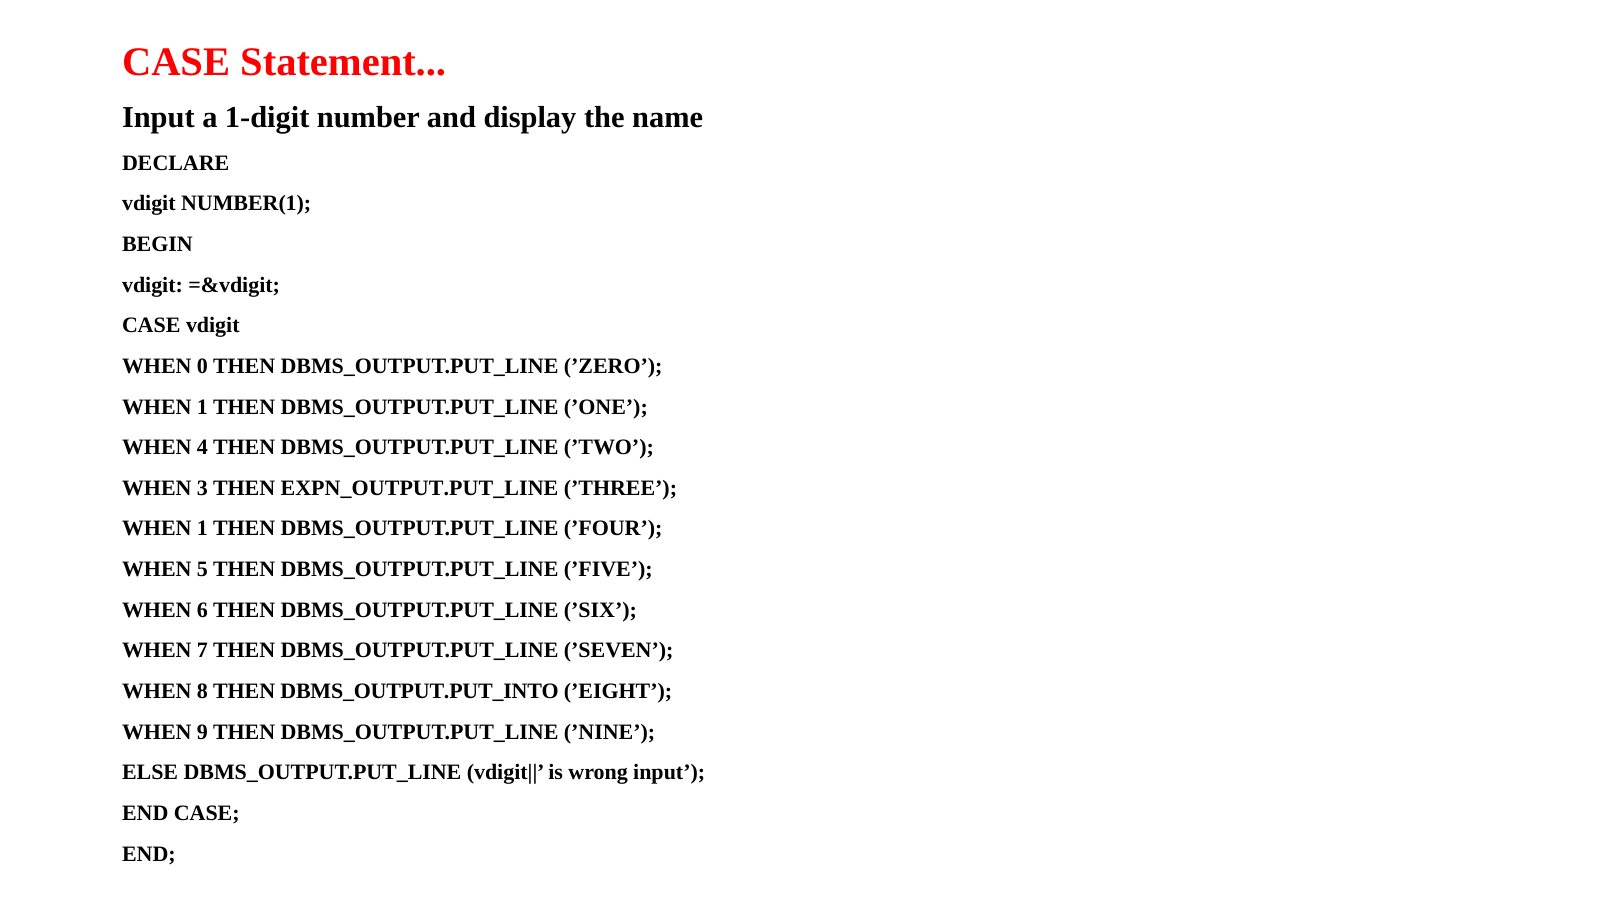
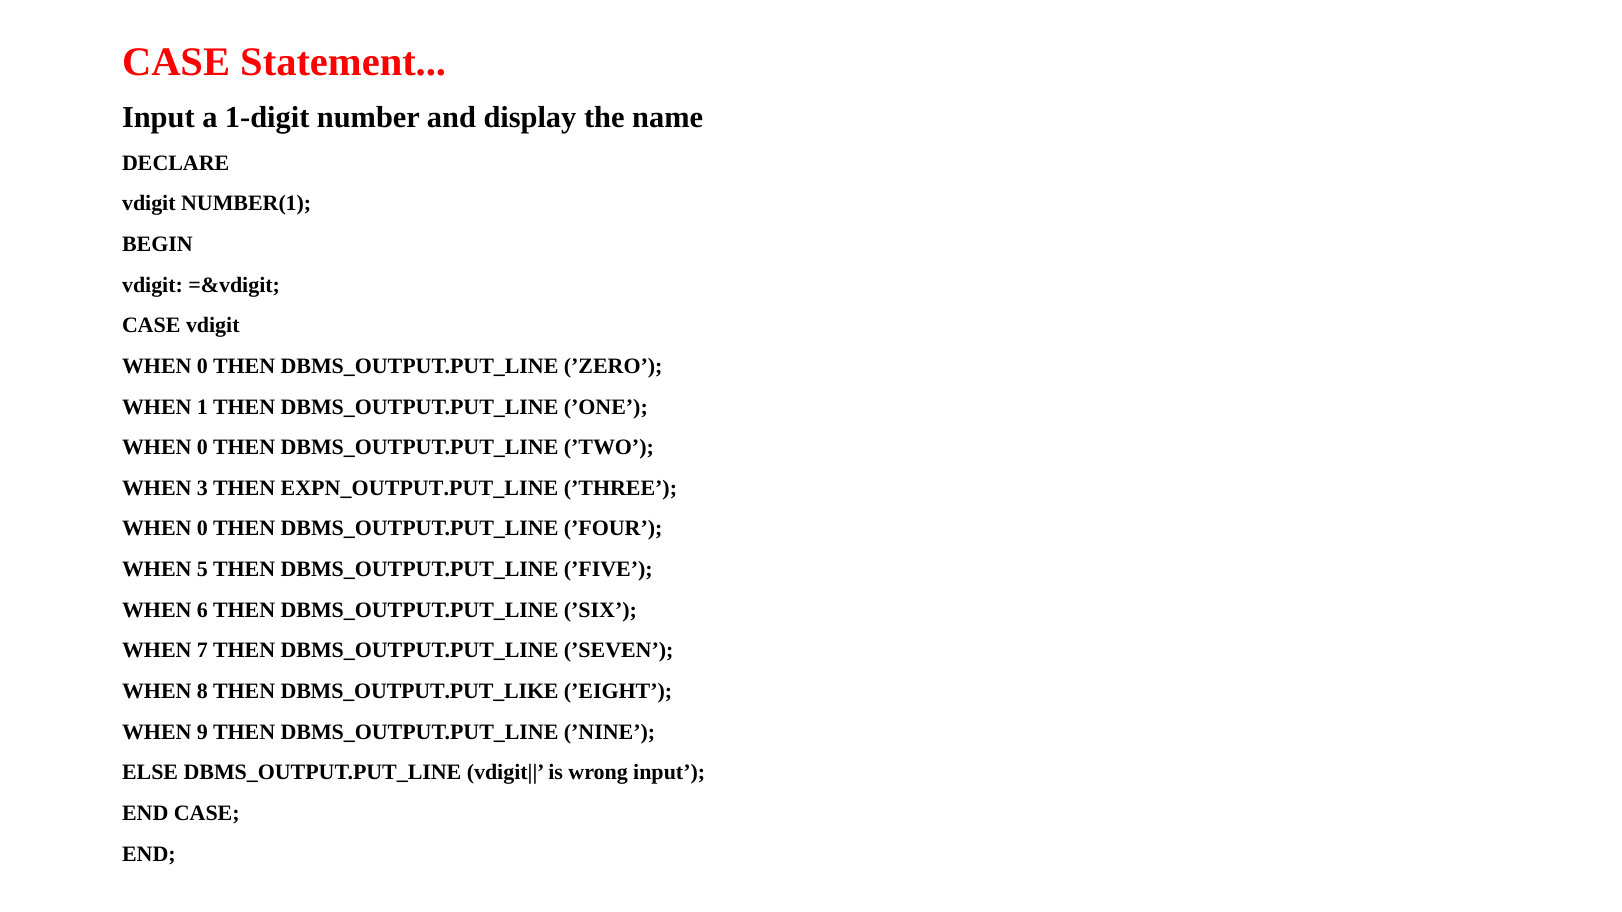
4 at (202, 448): 4 -> 0
1 at (202, 529): 1 -> 0
DBMS_OUTPUT.PUT_INTO: DBMS_OUTPUT.PUT_INTO -> DBMS_OUTPUT.PUT_LIKE
